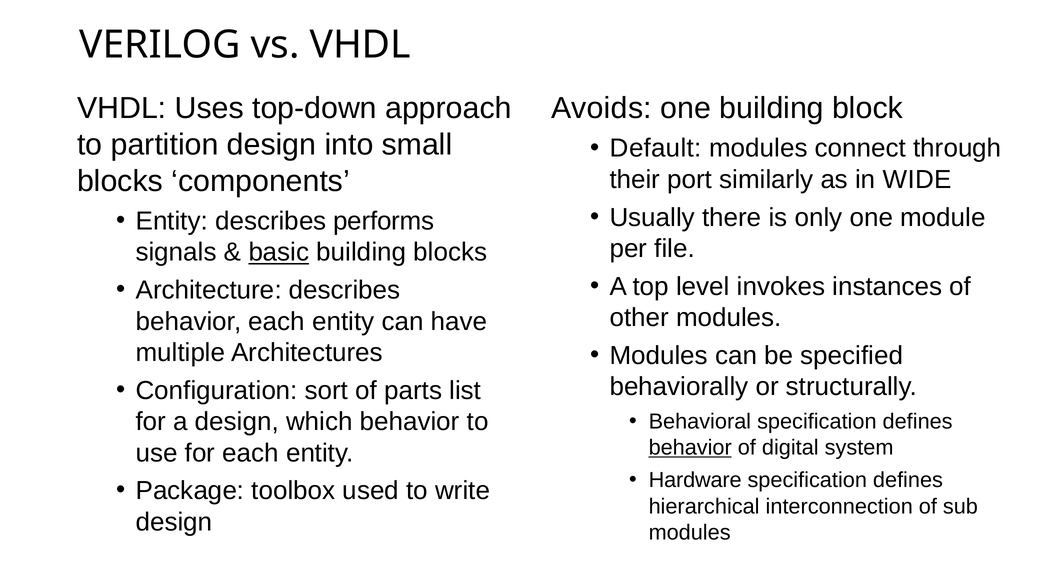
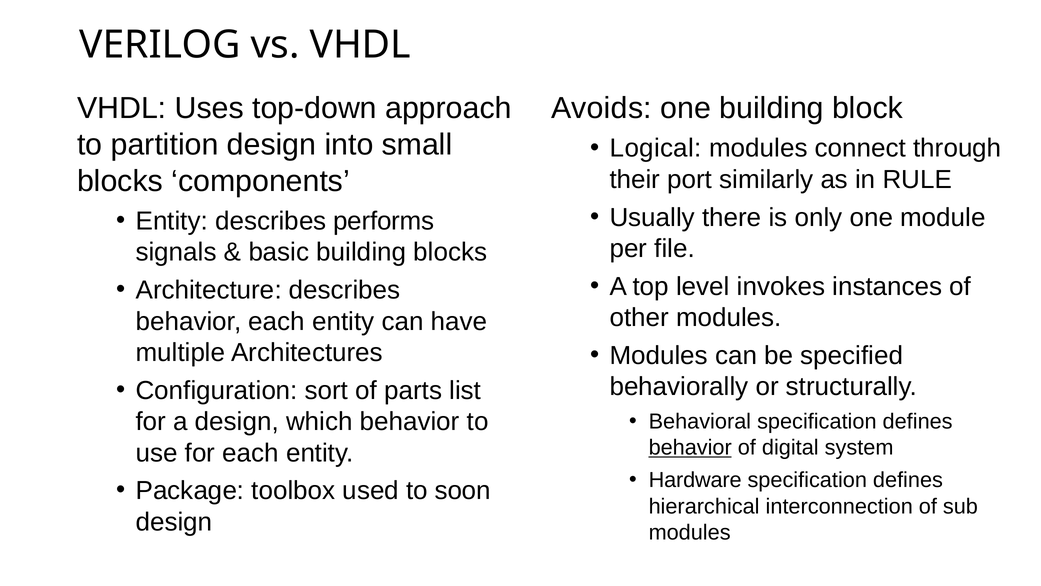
Default: Default -> Logical
WIDE: WIDE -> RULE
basic underline: present -> none
write: write -> soon
